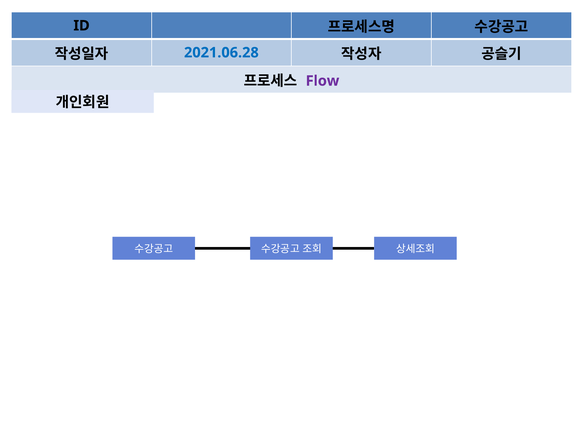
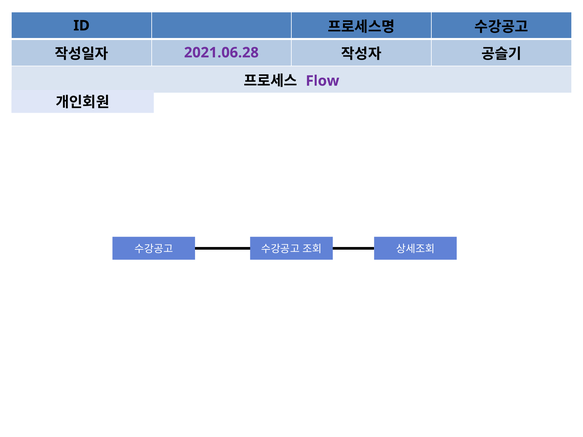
2021.06.28 colour: blue -> purple
